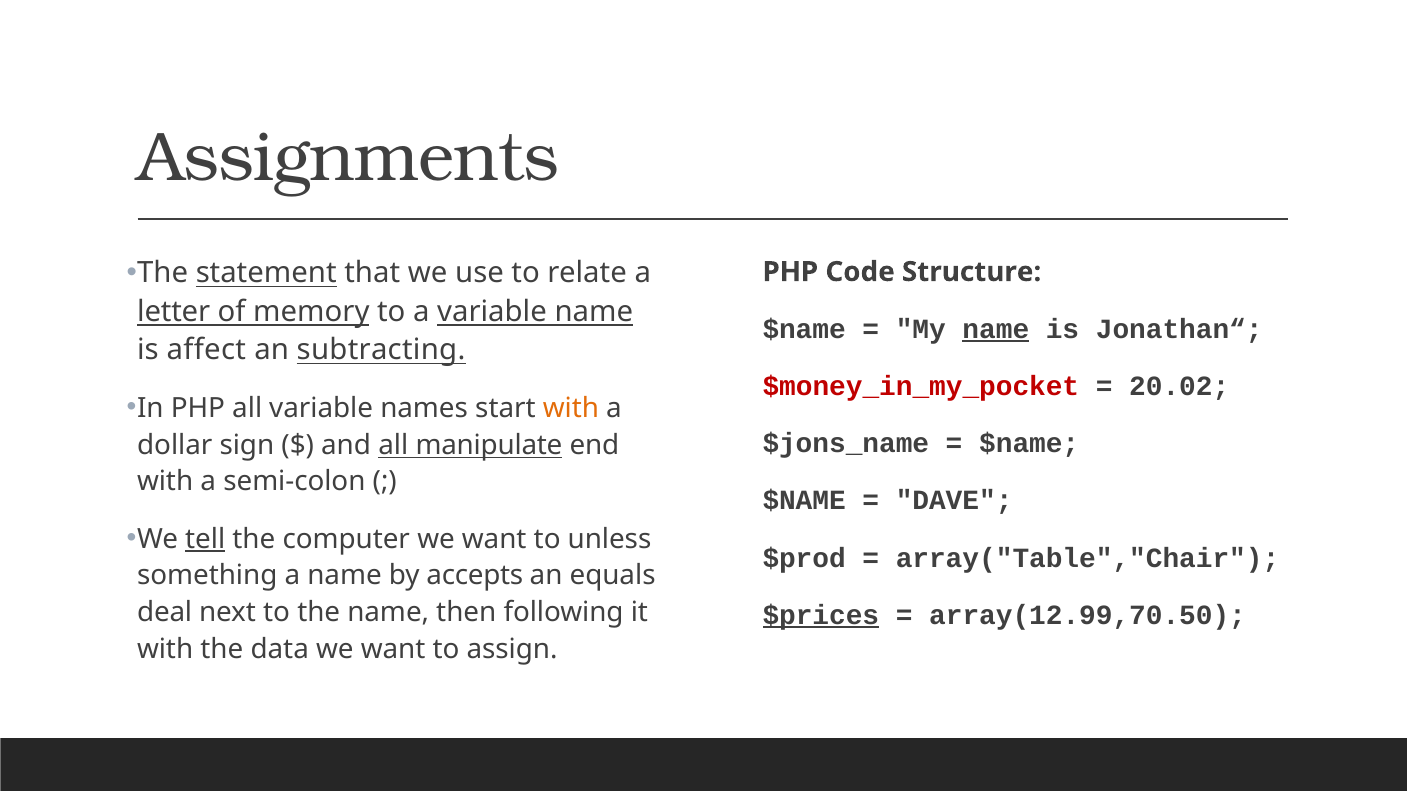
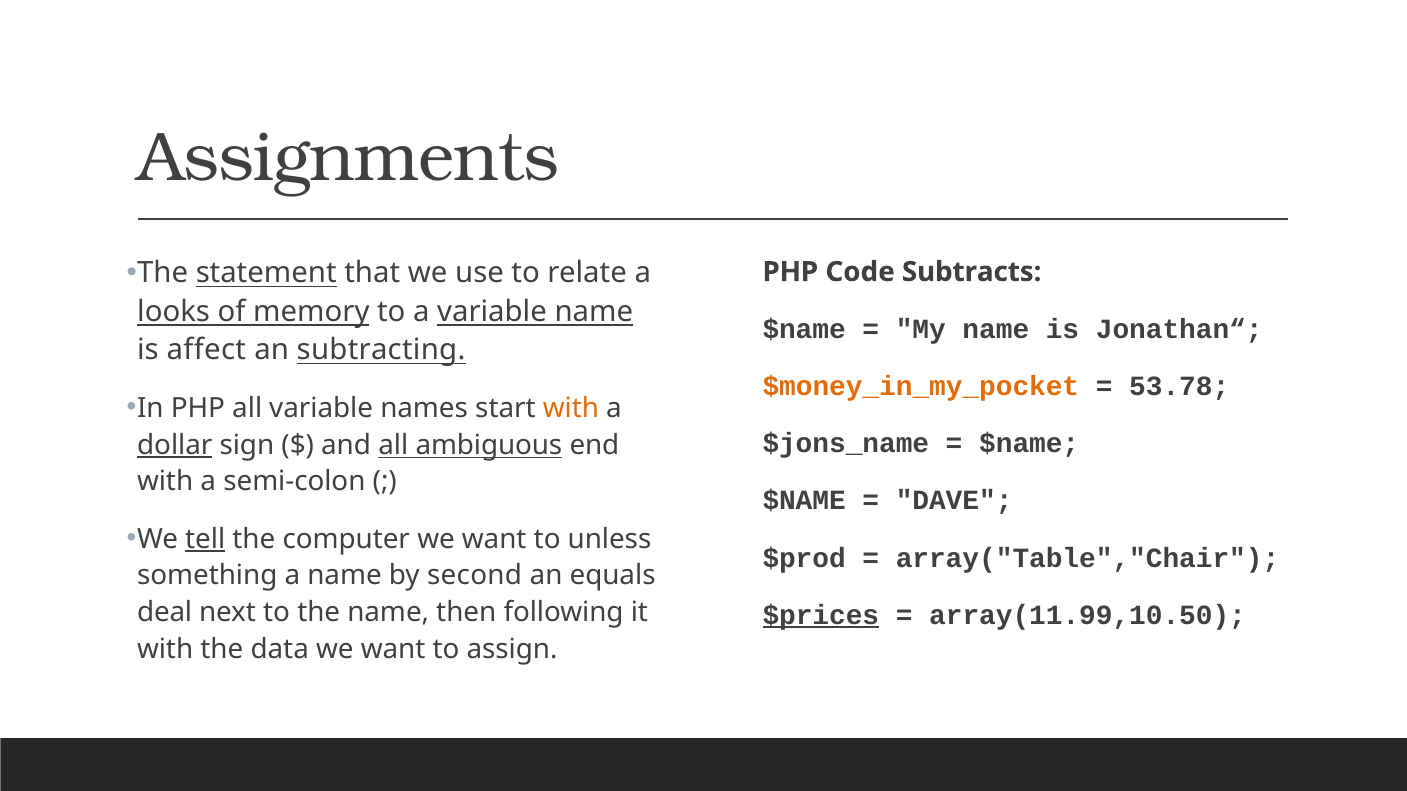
Structure: Structure -> Subtracts
letter: letter -> looks
name at (996, 329) underline: present -> none
$money_in_my_pocket colour: red -> orange
20.02: 20.02 -> 53.78
dollar underline: none -> present
manipulate: manipulate -> ambiguous
accepts: accepts -> second
array(12.99,70.50: array(12.99,70.50 -> array(11.99,10.50
